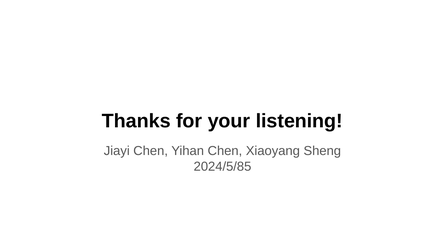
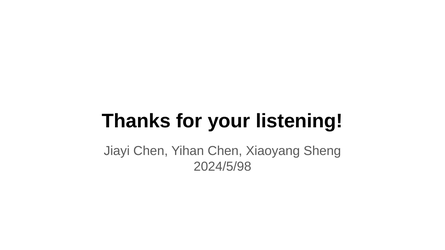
2024/5/85: 2024/5/85 -> 2024/5/98
